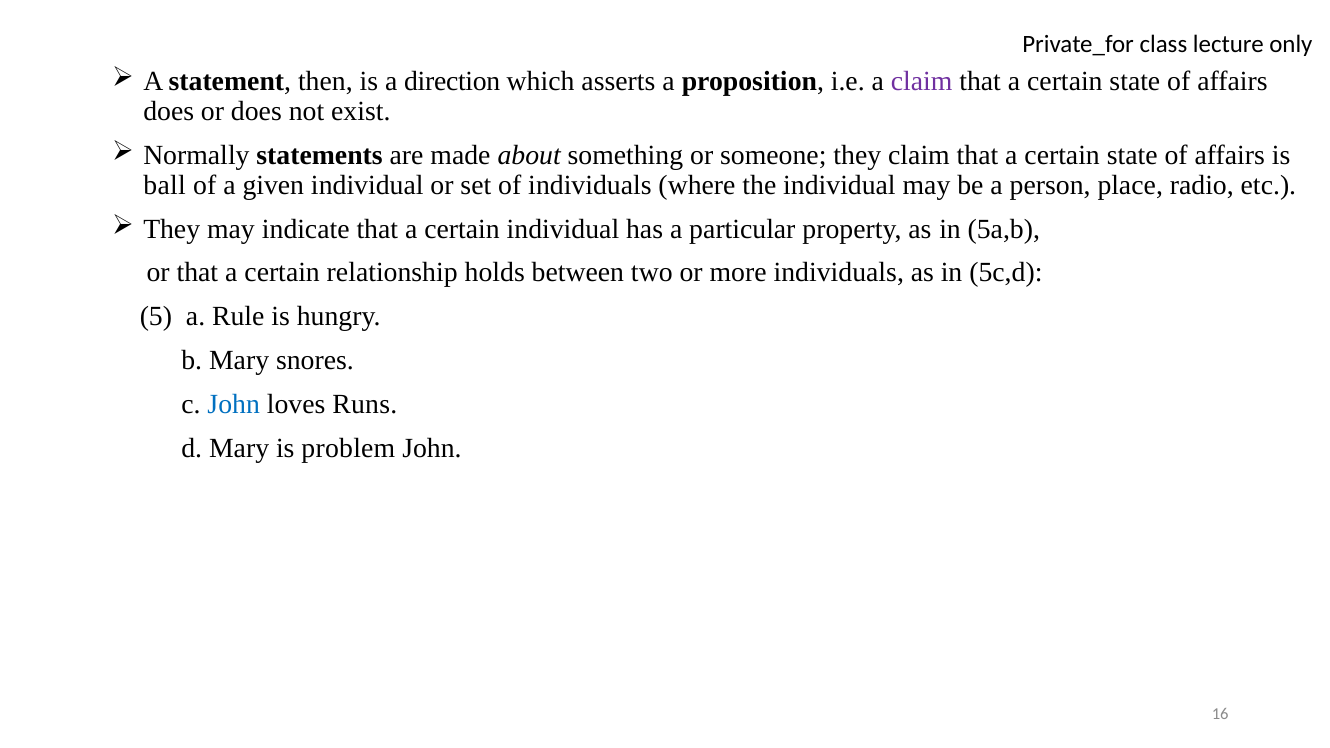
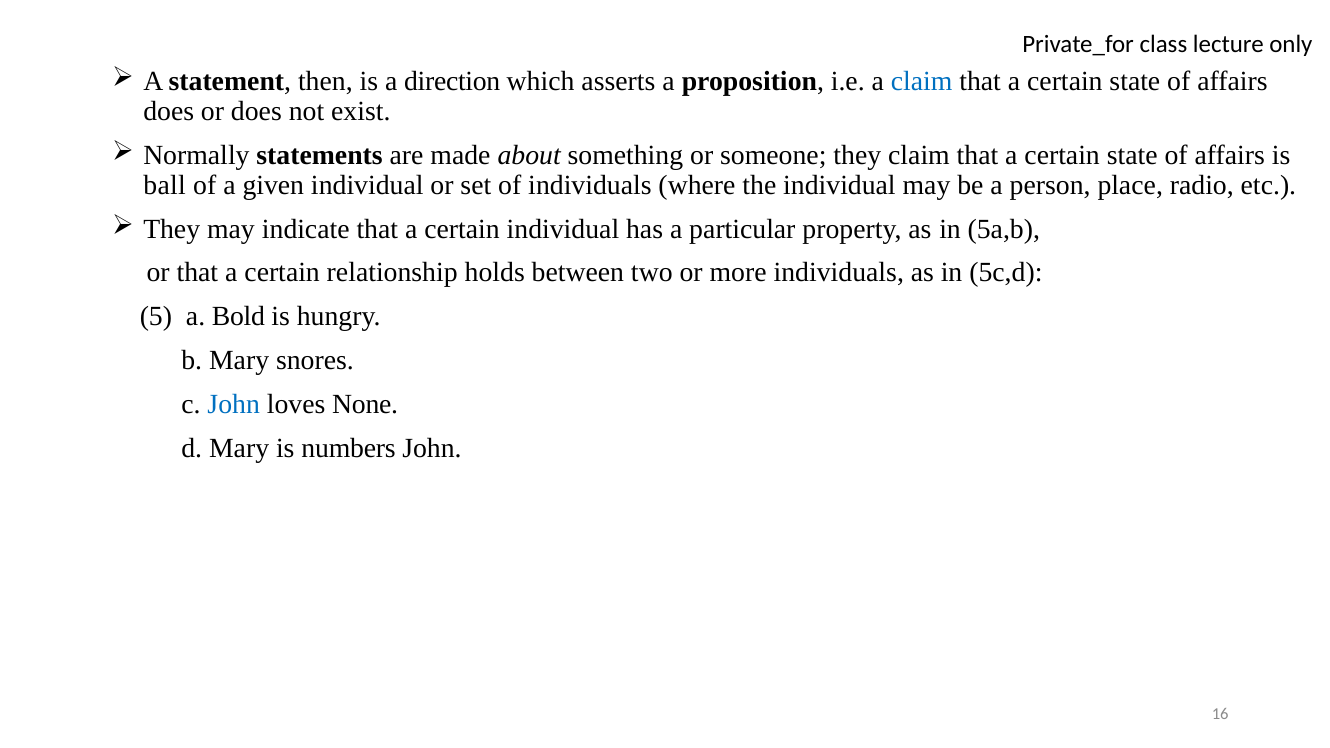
claim at (922, 81) colour: purple -> blue
Rule: Rule -> Bold
Runs: Runs -> None
problem: problem -> numbers
